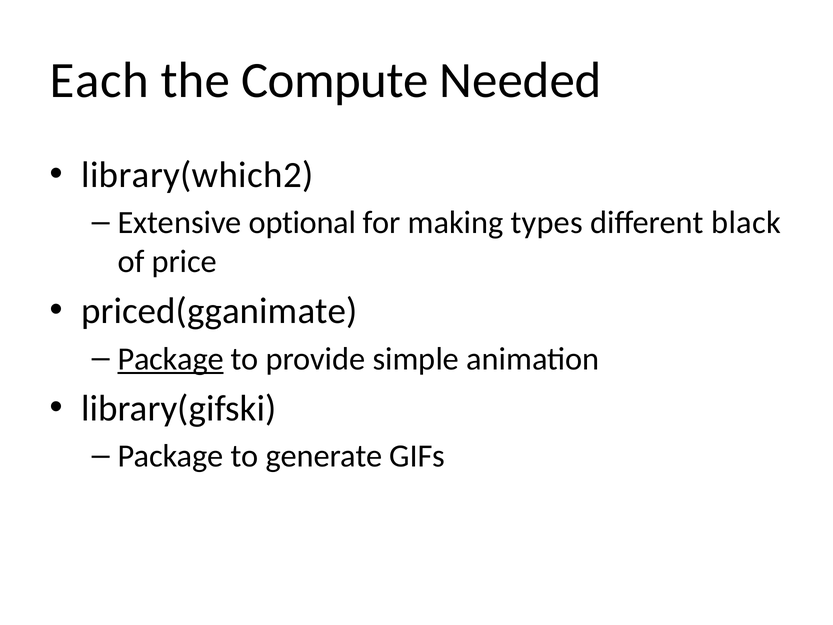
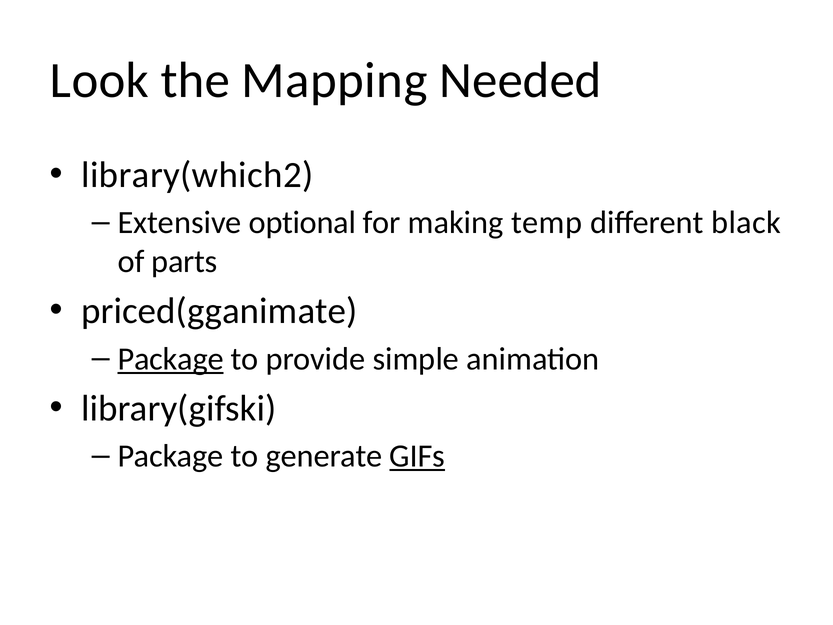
Each: Each -> Look
Compute: Compute -> Mapping
types: types -> temp
price: price -> parts
GIFs underline: none -> present
